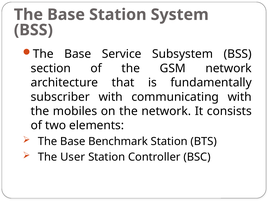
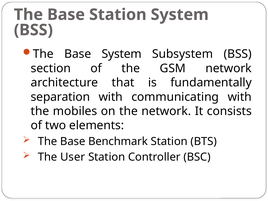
Base Service: Service -> System
subscriber: subscriber -> separation
